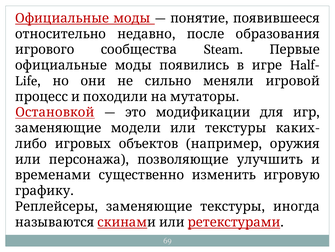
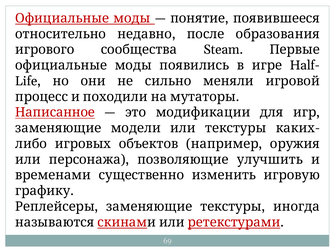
Остановкой: Остановкой -> Написанное
